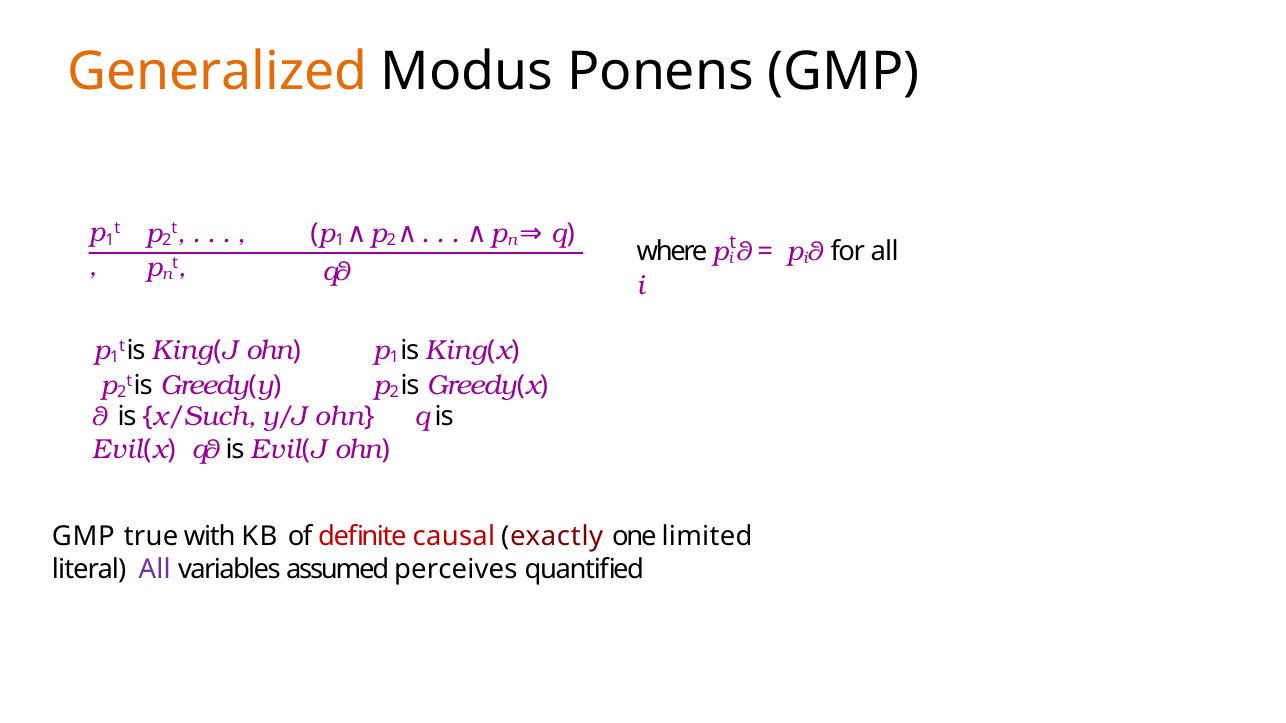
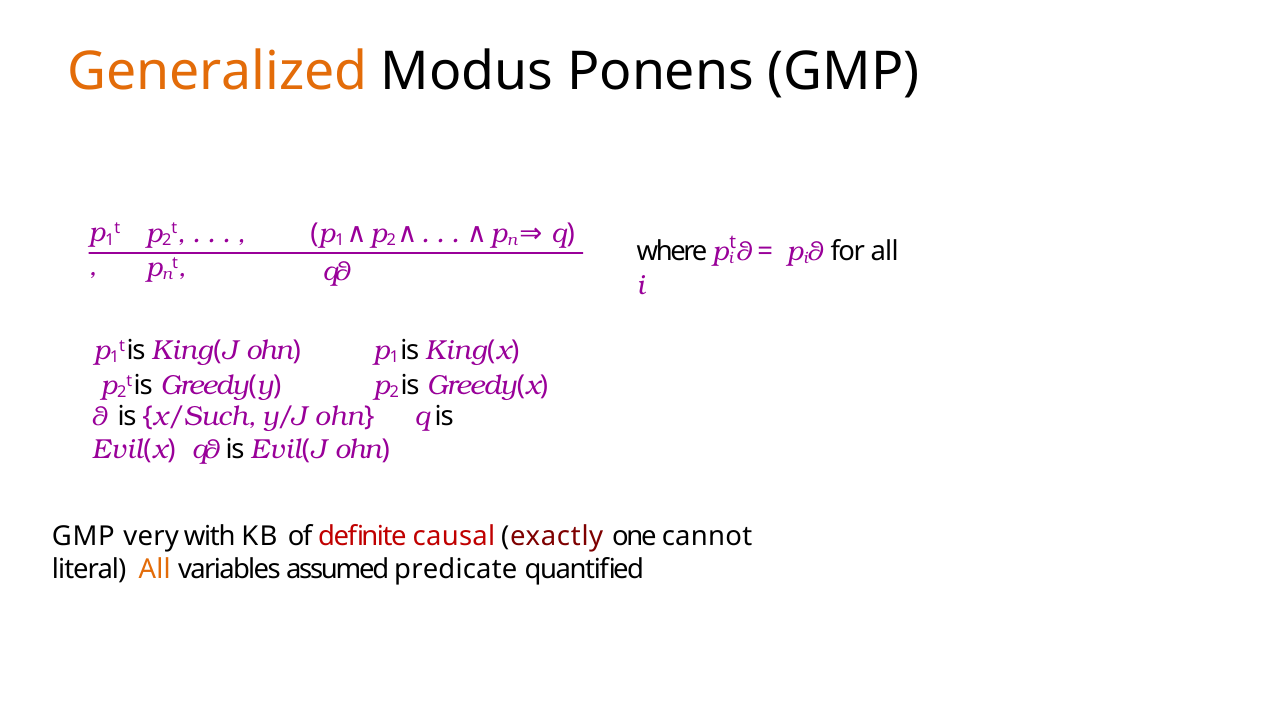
true: true -> very
limited: limited -> cannot
All at (155, 570) colour: purple -> orange
perceives: perceives -> predicate
